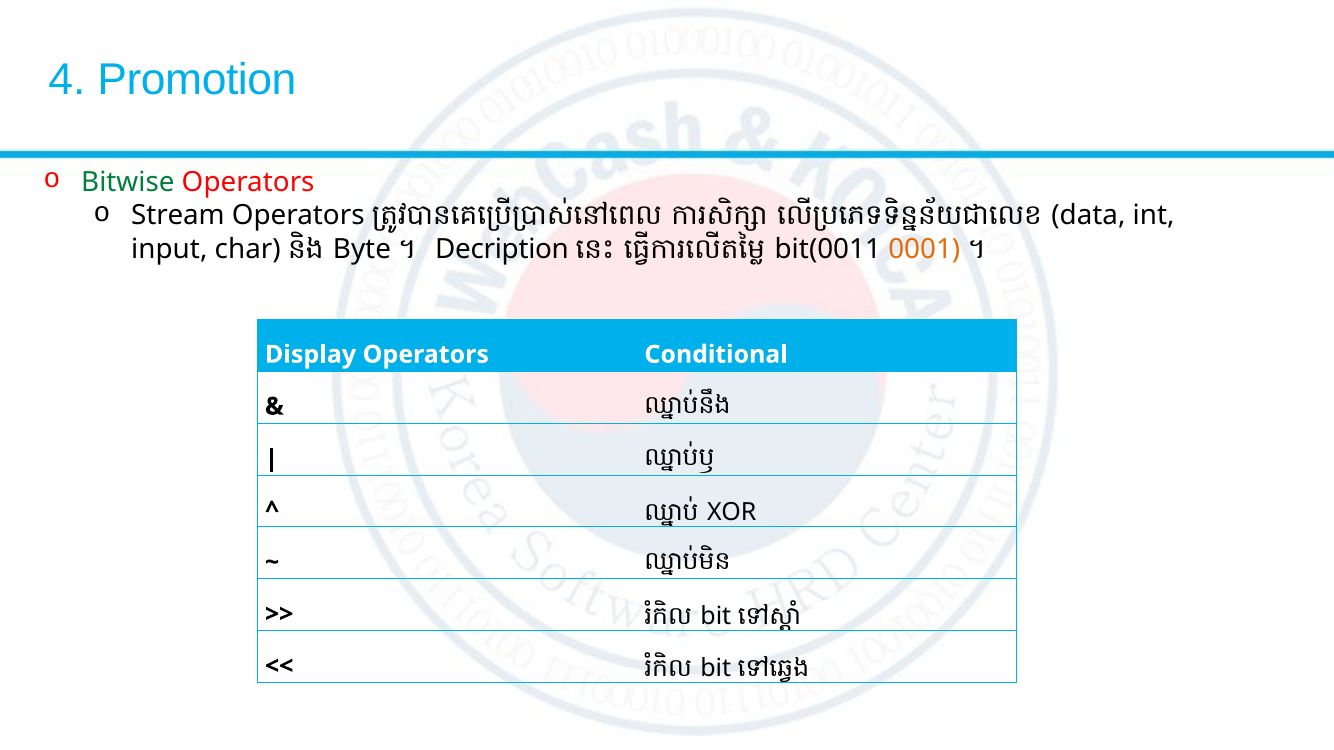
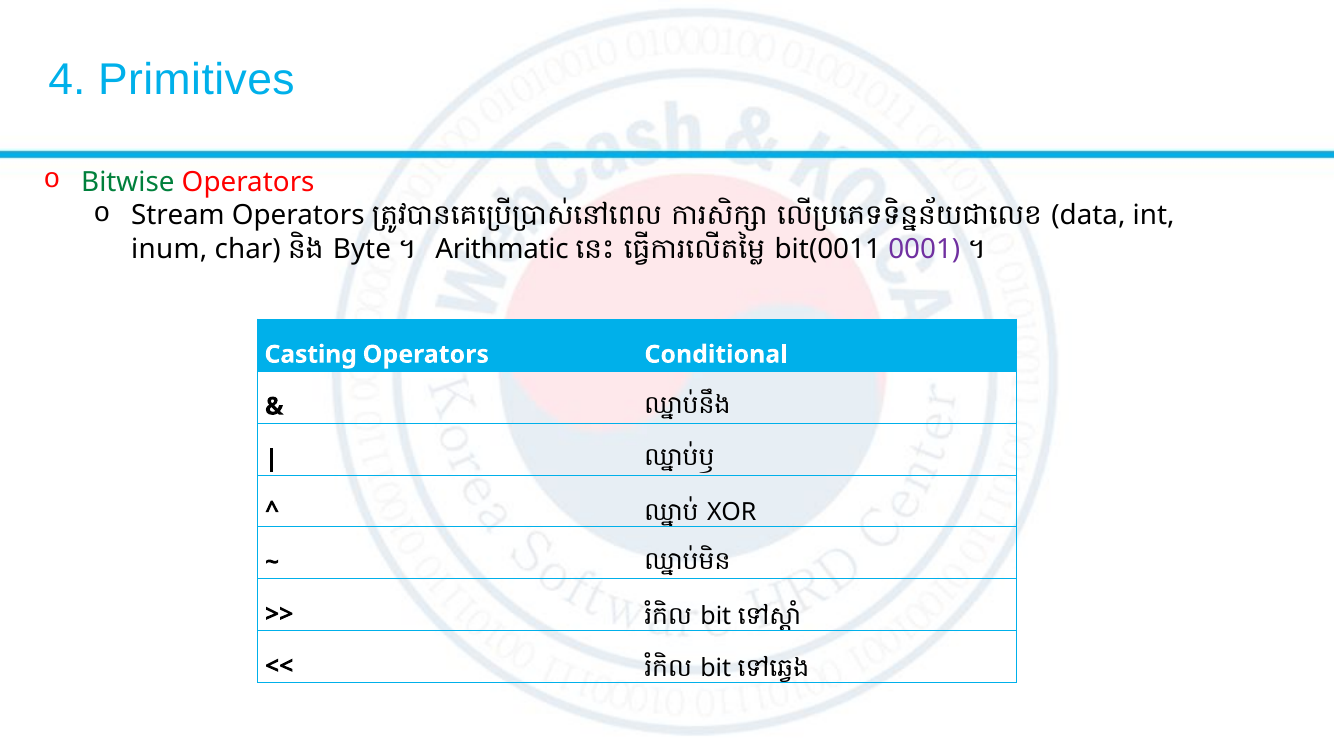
Promotion: Promotion -> Primitives
input: input -> inum
Decription: Decription -> Arithmatic
0001 colour: orange -> purple
Display: Display -> Casting
